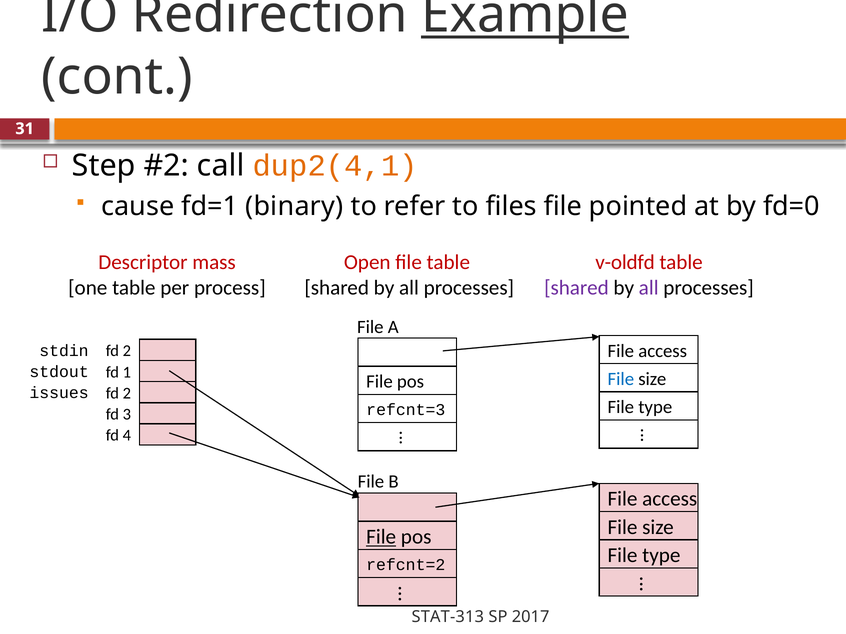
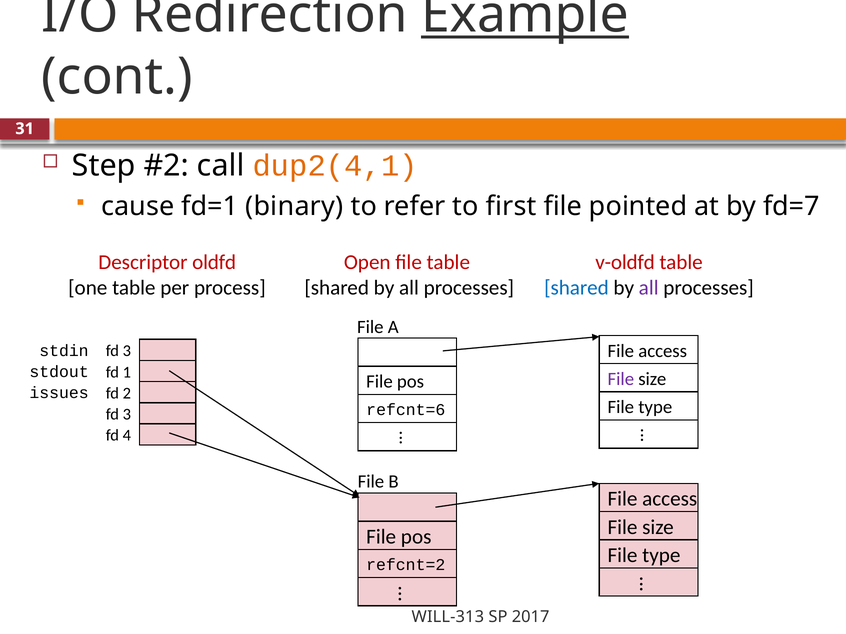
files: files -> first
fd=0: fd=0 -> fd=7
mass: mass -> oldfd
shared at (576, 288) colour: purple -> blue
2 at (127, 351): 2 -> 3
File at (621, 379) colour: blue -> purple
refcnt=3: refcnt=3 -> refcnt=6
File at (381, 537) underline: present -> none
STAT-313: STAT-313 -> WILL-313
